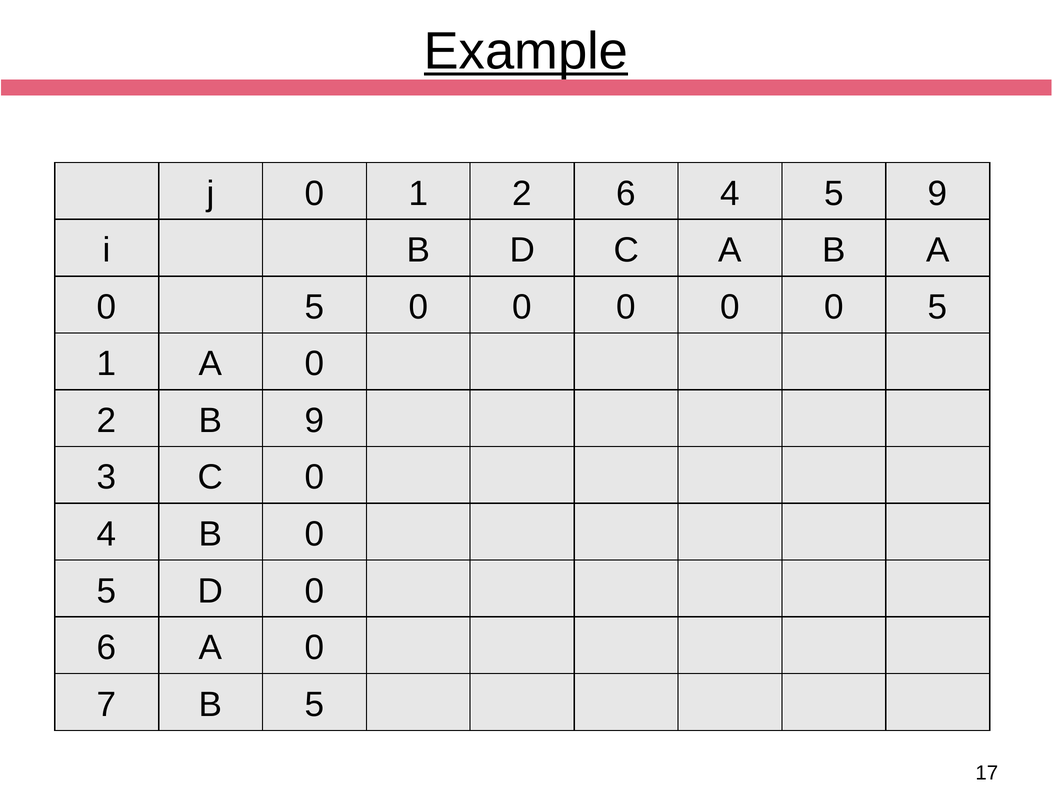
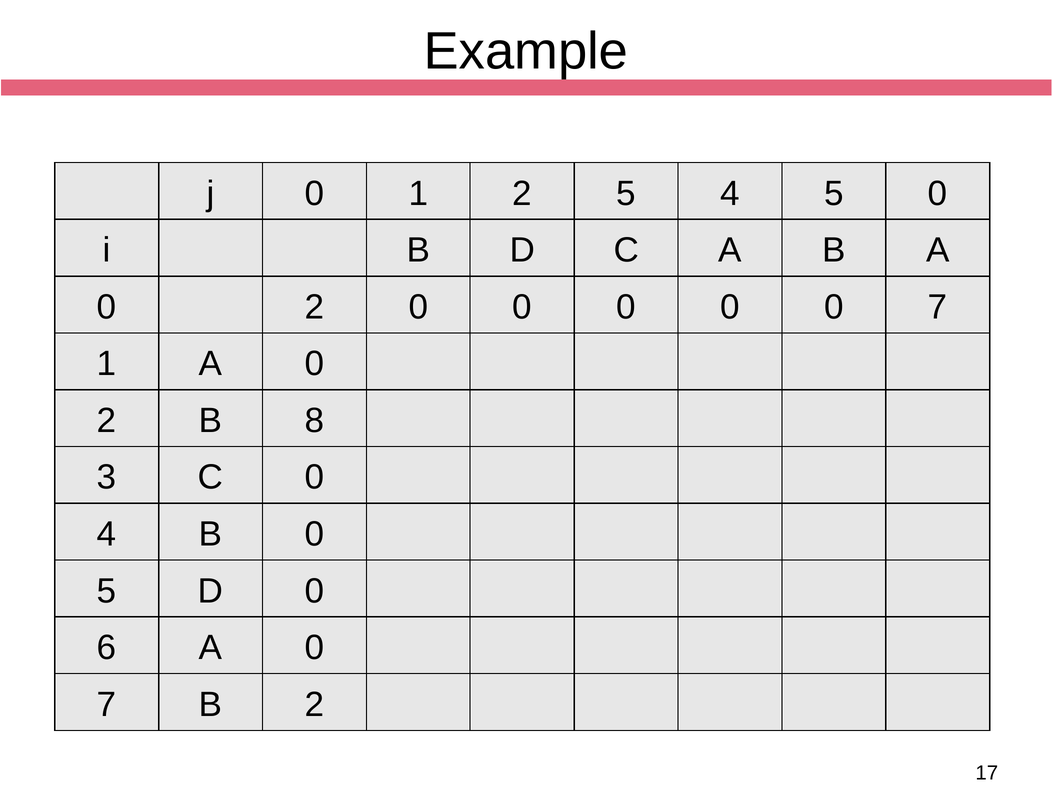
Example underline: present -> none
2 6: 6 -> 5
5 9: 9 -> 0
5 at (315, 307): 5 -> 2
0 0 5: 5 -> 7
B 9: 9 -> 8
B 5: 5 -> 2
